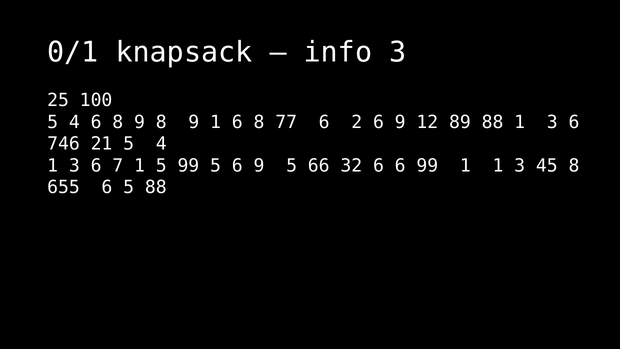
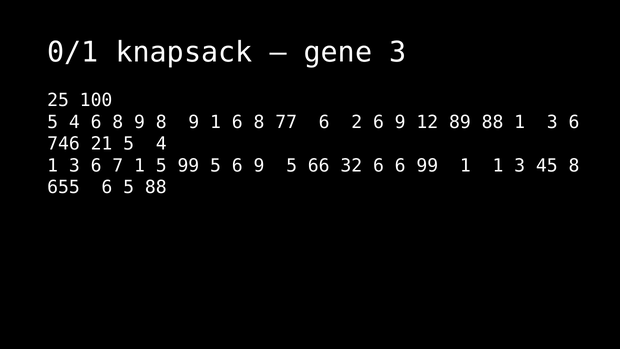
info: info -> gene
